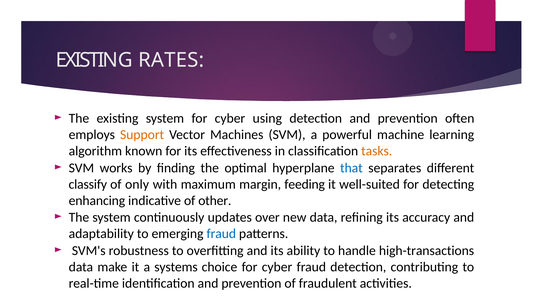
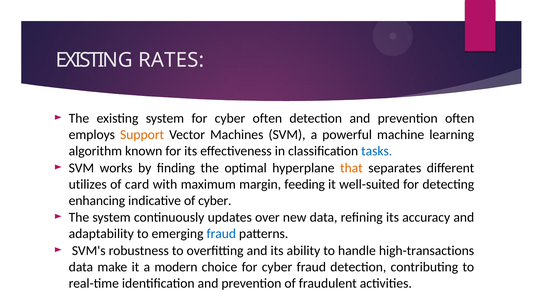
cyber using: using -> often
tasks colour: orange -> blue
that colour: blue -> orange
classify: classify -> utilizes
only: only -> card
of other: other -> cyber
systems: systems -> modern
